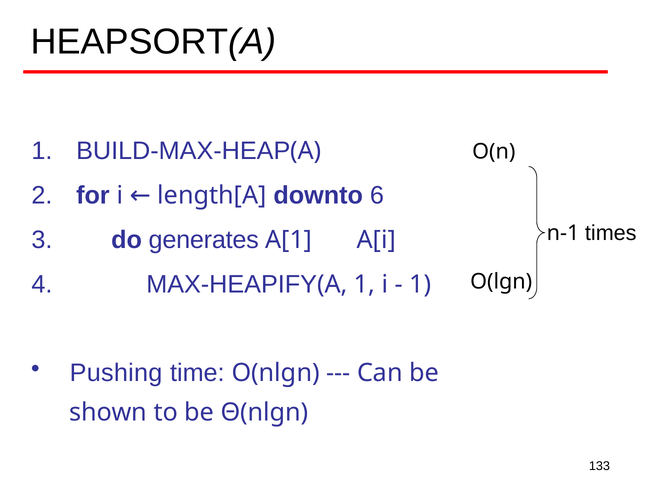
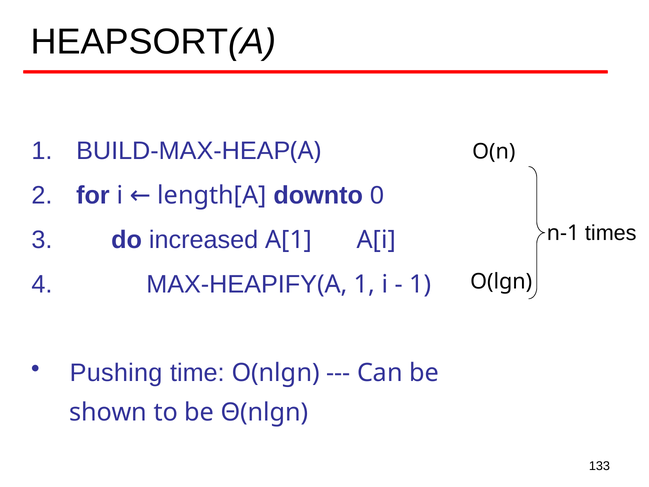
6: 6 -> 0
generates: generates -> increased
